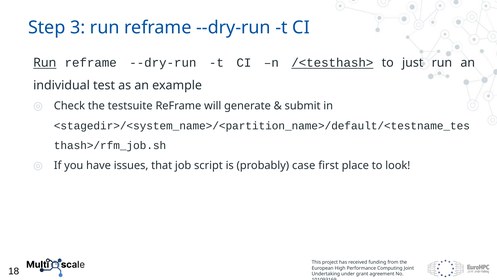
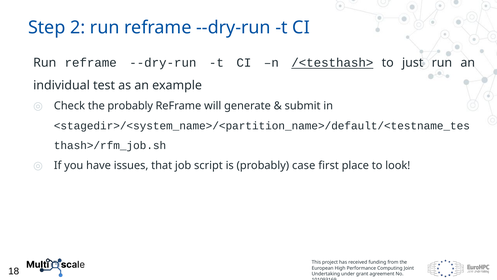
3: 3 -> 2
Run at (45, 63) underline: present -> none
the testsuite: testsuite -> probably
